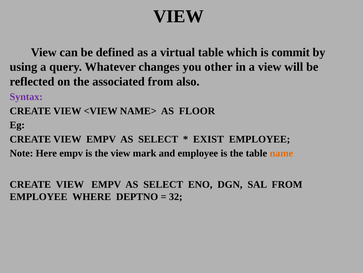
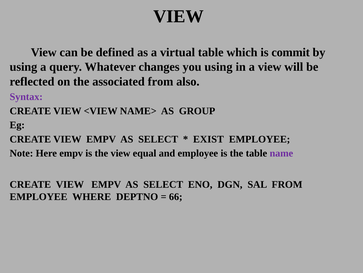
you other: other -> using
FLOOR: FLOOR -> GROUP
mark: mark -> equal
name colour: orange -> purple
32: 32 -> 66
